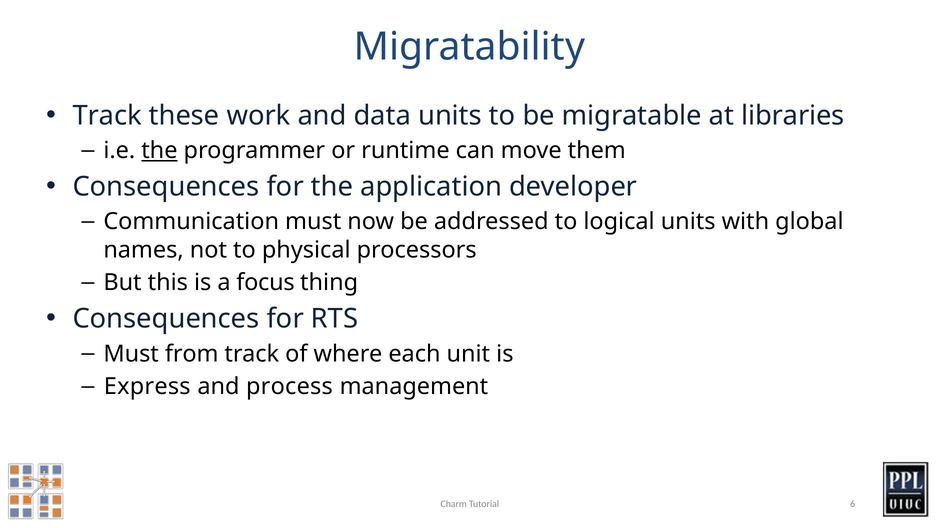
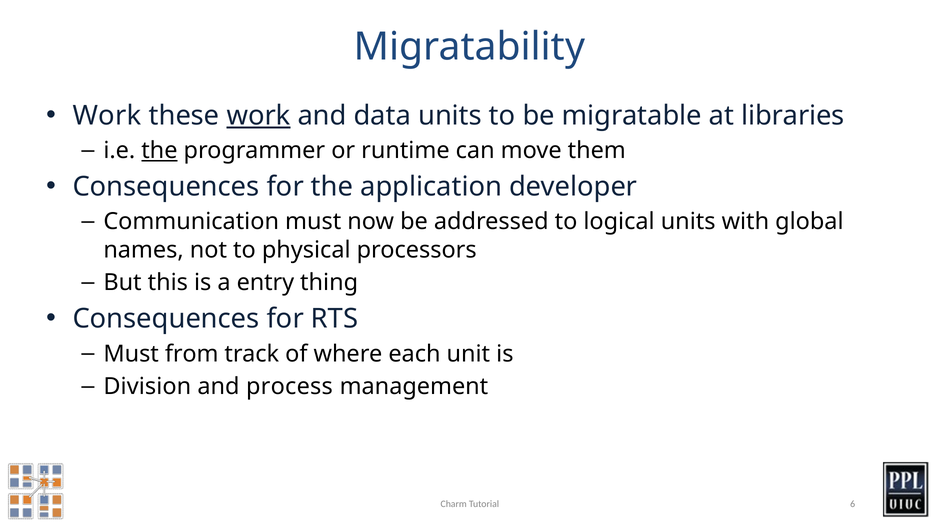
Track at (107, 116): Track -> Work
work at (258, 116) underline: none -> present
focus: focus -> entry
Express: Express -> Division
